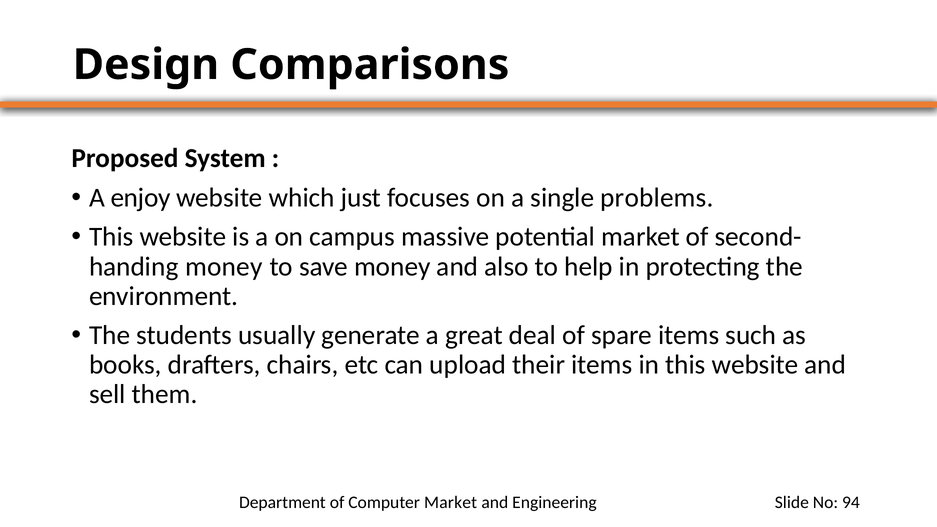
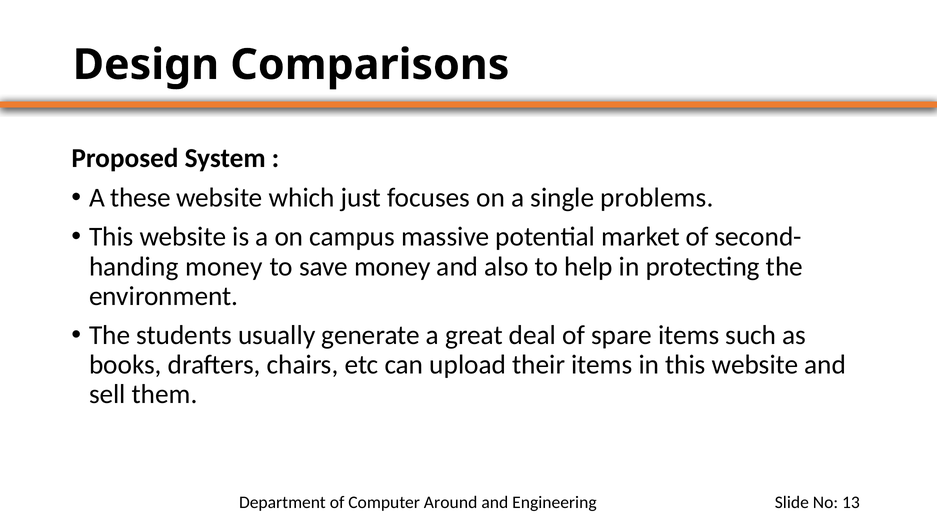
enjoy: enjoy -> these
Computer Market: Market -> Around
94: 94 -> 13
